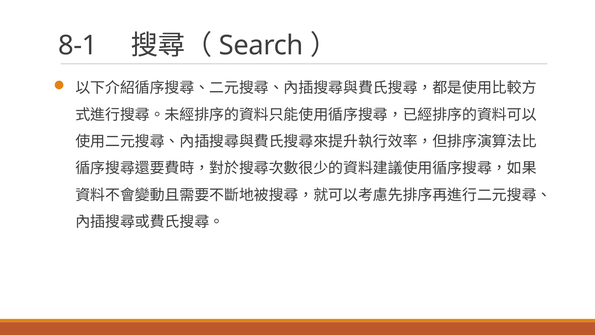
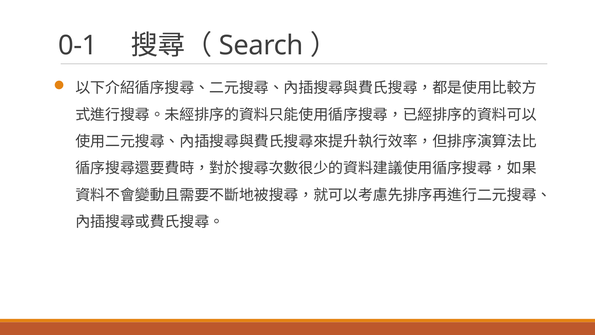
8-1: 8-1 -> 0-1
